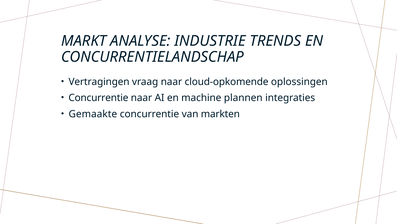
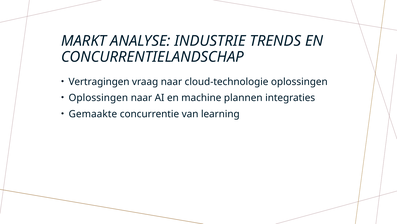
cloud-opkomende: cloud-opkomende -> cloud-technologie
Concurrentie at (98, 98): Concurrentie -> Oplossingen
markten: markten -> learning
